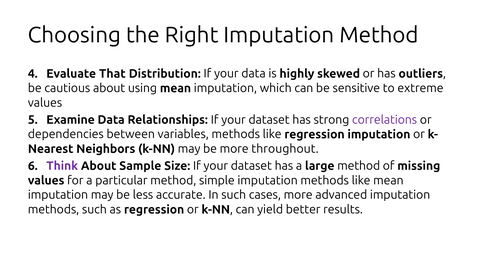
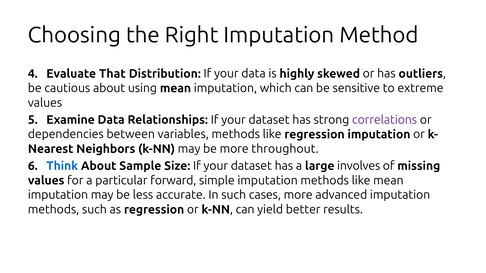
Think colour: purple -> blue
large method: method -> involves
particular method: method -> forward
